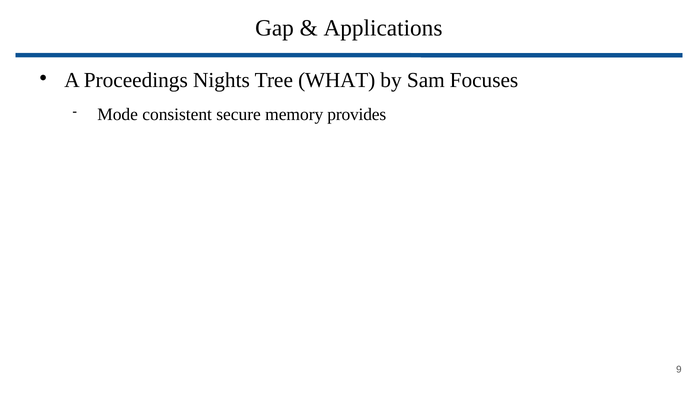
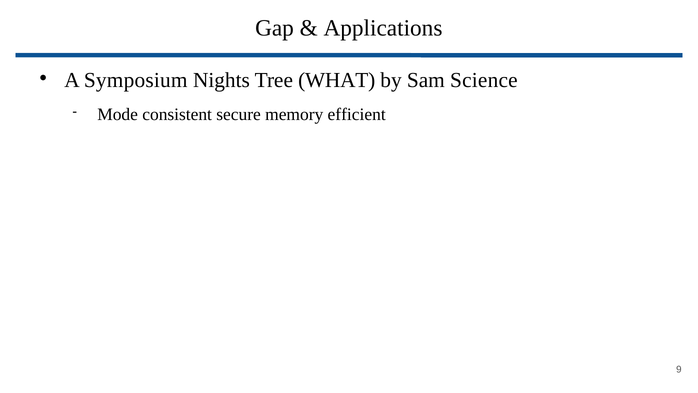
Proceedings: Proceedings -> Symposium
Focuses: Focuses -> Science
provides: provides -> efficient
